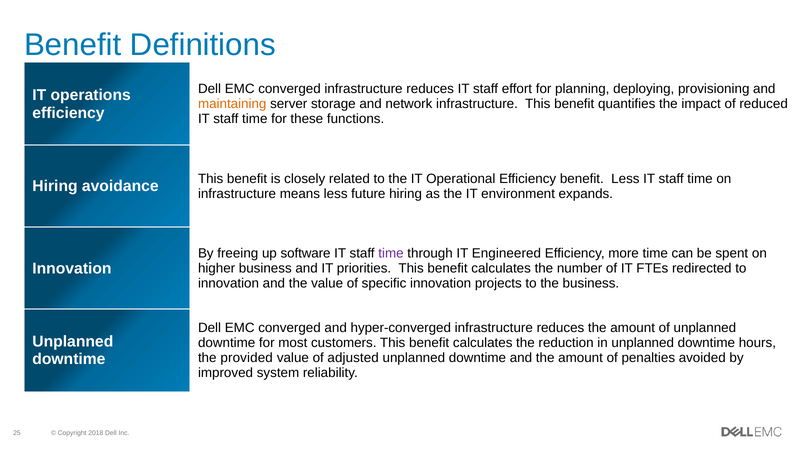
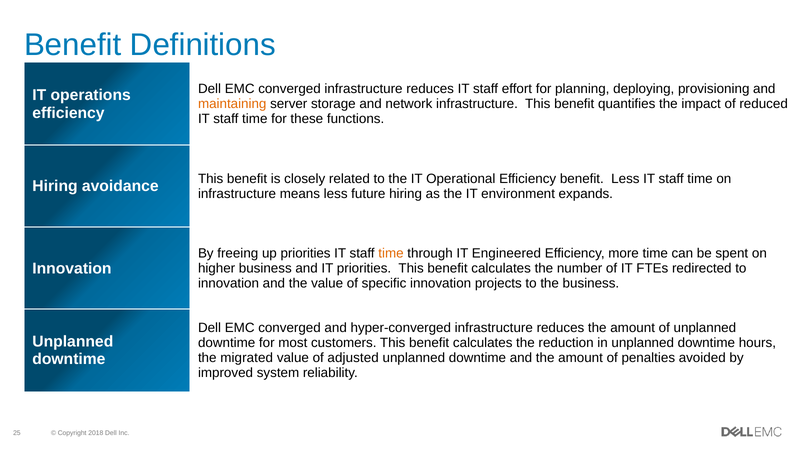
up software: software -> priorities
time at (391, 253) colour: purple -> orange
provided: provided -> migrated
